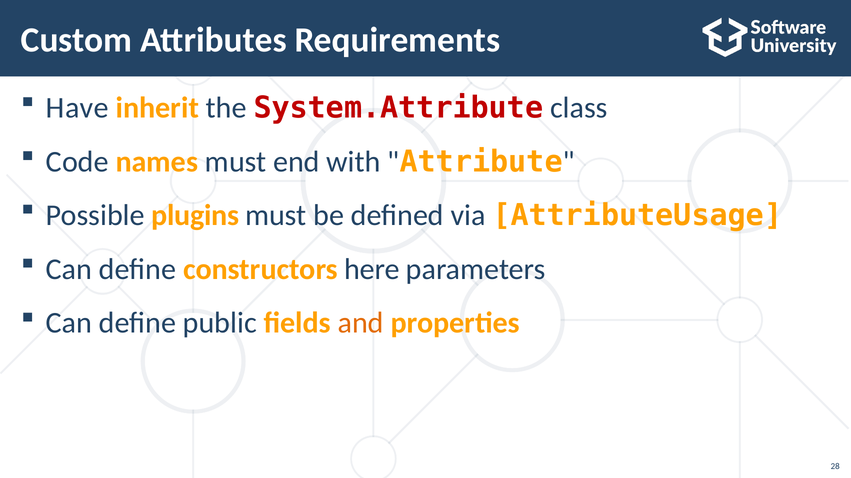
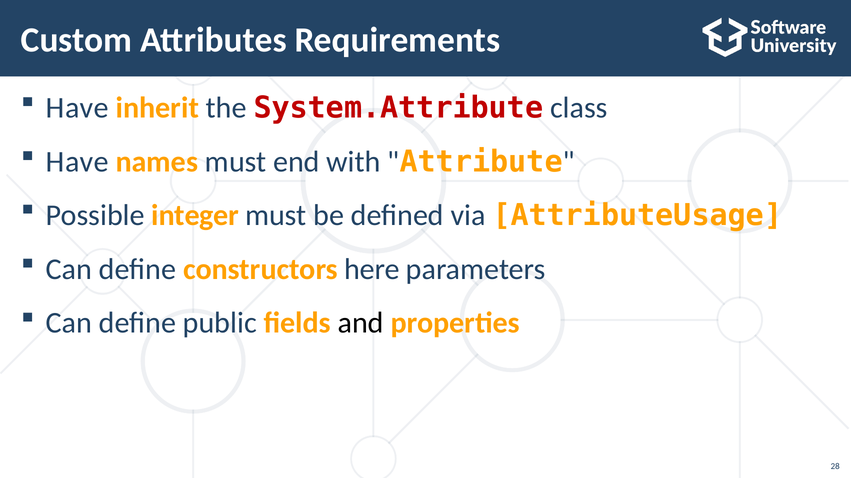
Code at (77, 162): Code -> Have
plugins: plugins -> integer
and colour: orange -> black
